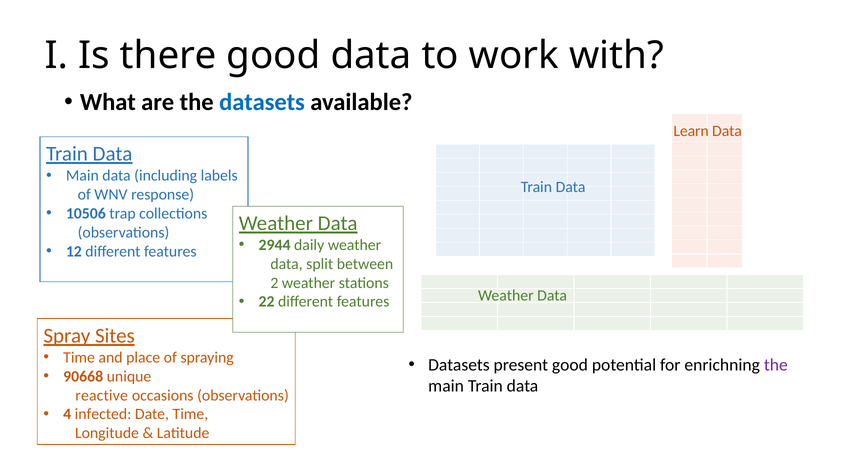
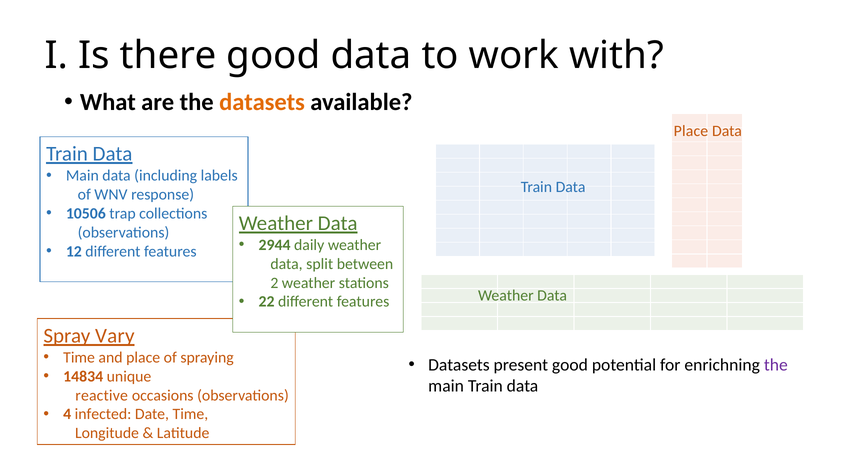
datasets at (262, 102) colour: blue -> orange
Learn at (691, 131): Learn -> Place
Sites: Sites -> Vary
90668: 90668 -> 14834
